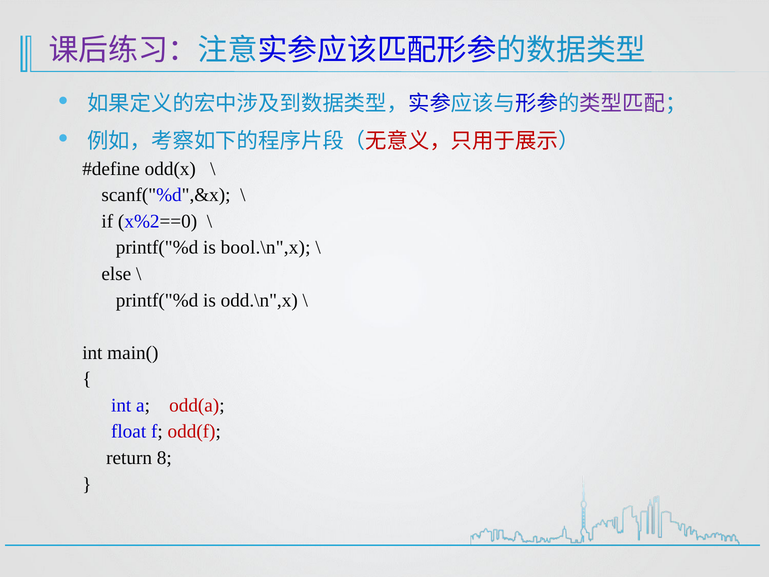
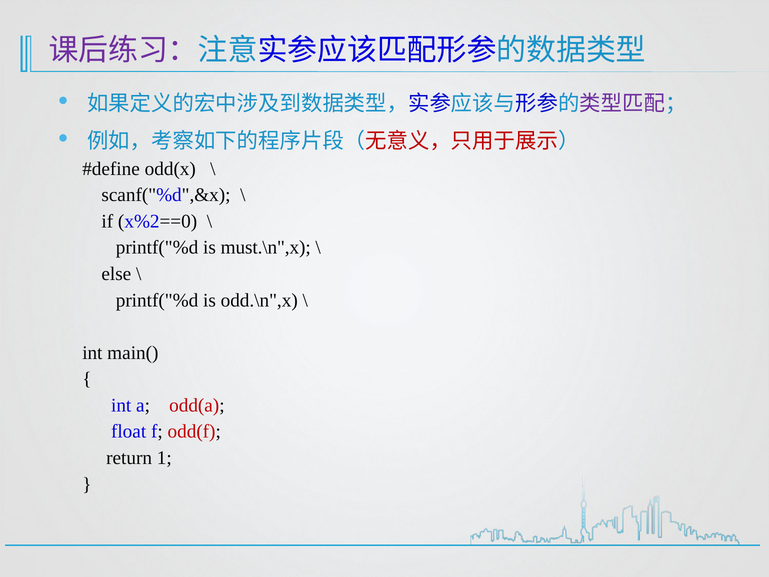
bool.\n",x: bool.\n",x -> must.\n",x
8: 8 -> 1
